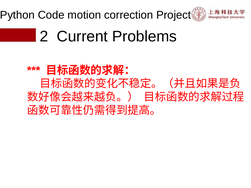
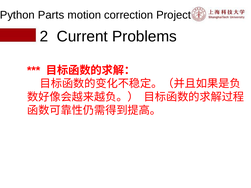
Code: Code -> Parts
